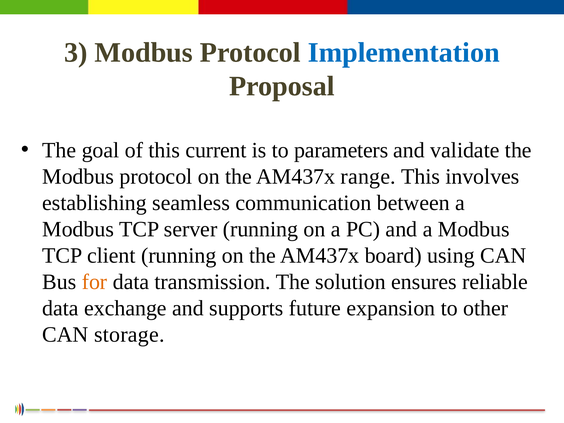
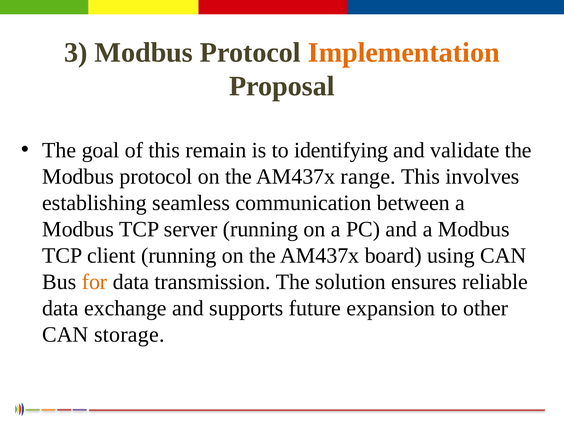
Implementation colour: blue -> orange
current: current -> remain
parameters: parameters -> identifying
